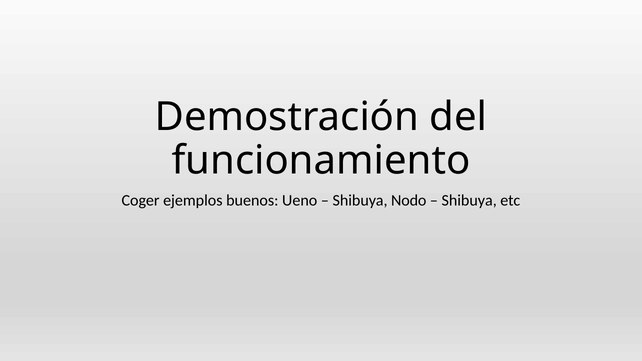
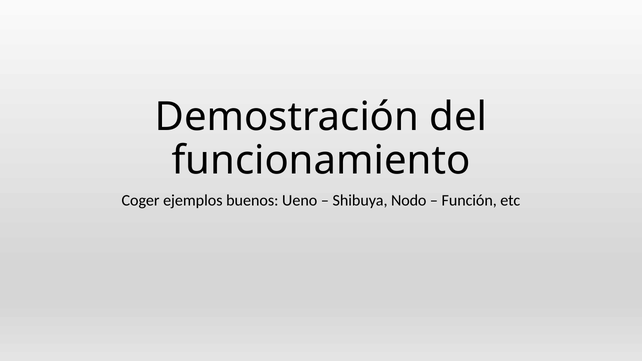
Shibuya at (469, 201): Shibuya -> Función
